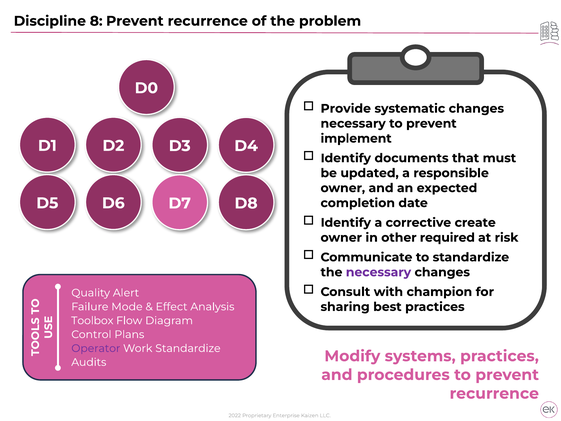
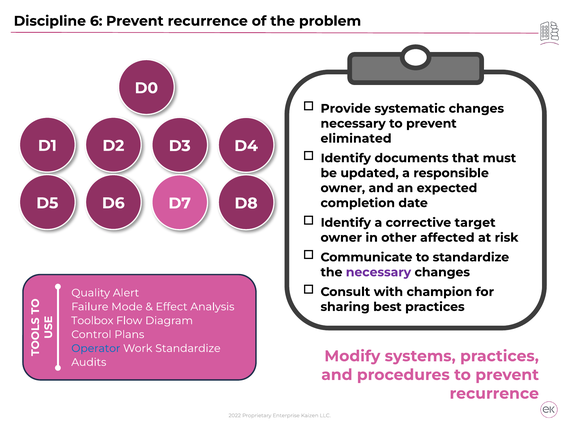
8: 8 -> 6
implement: implement -> eliminated
create: create -> target
required: required -> affected
Operator colour: purple -> blue
